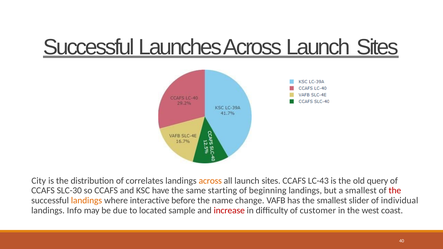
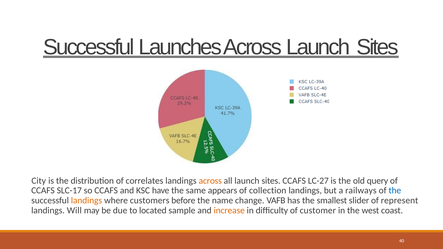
LC-43: LC-43 -> LC-27
SLC-30: SLC-30 -> SLC-17
starting: starting -> appears
beginning: beginning -> collection
a smallest: smallest -> railways
the at (395, 191) colour: red -> blue
interactive: interactive -> customers
individual: individual -> represent
Info: Info -> Will
increase colour: red -> orange
